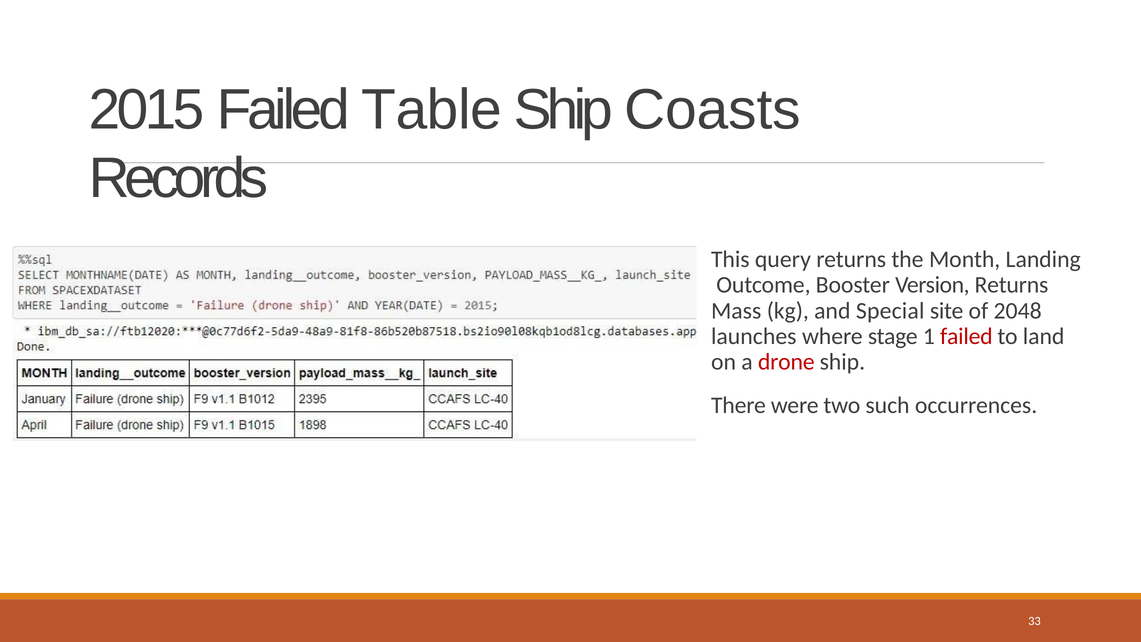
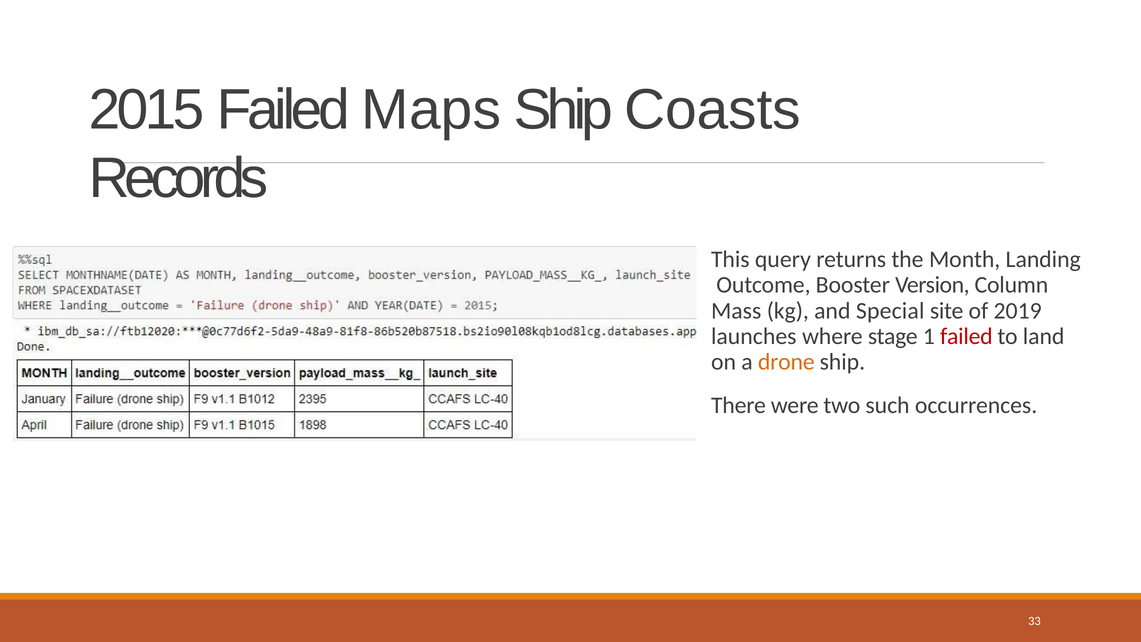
Table: Table -> Maps
Version Returns: Returns -> Column
2048: 2048 -> 2019
drone colour: red -> orange
